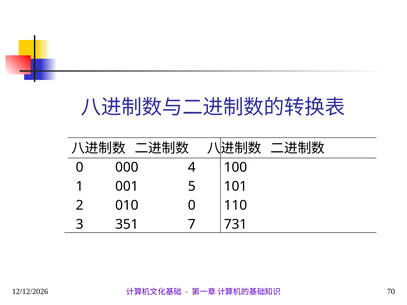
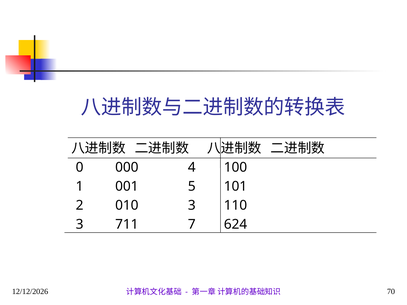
010 0: 0 -> 3
351: 351 -> 711
731: 731 -> 624
